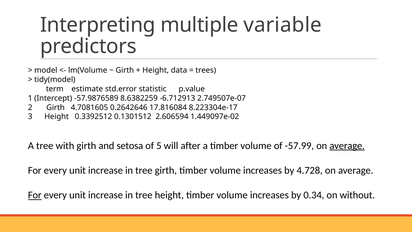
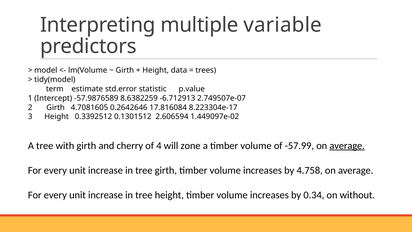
setosa: setosa -> cherry
5: 5 -> 4
after: after -> zone
4.728: 4.728 -> 4.758
For at (35, 195) underline: present -> none
